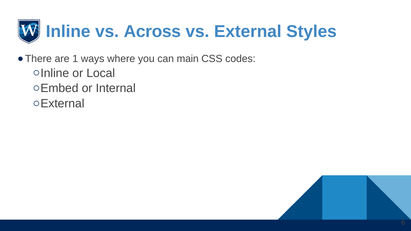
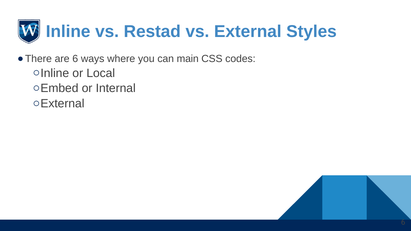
Across: Across -> Restad
are 1: 1 -> 6
